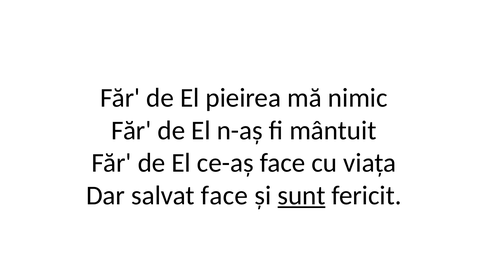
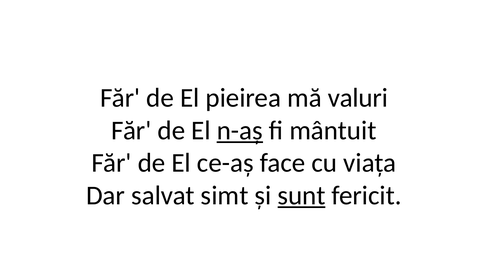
nimic: nimic -> valuri
n-aș underline: none -> present
salvat face: face -> simt
